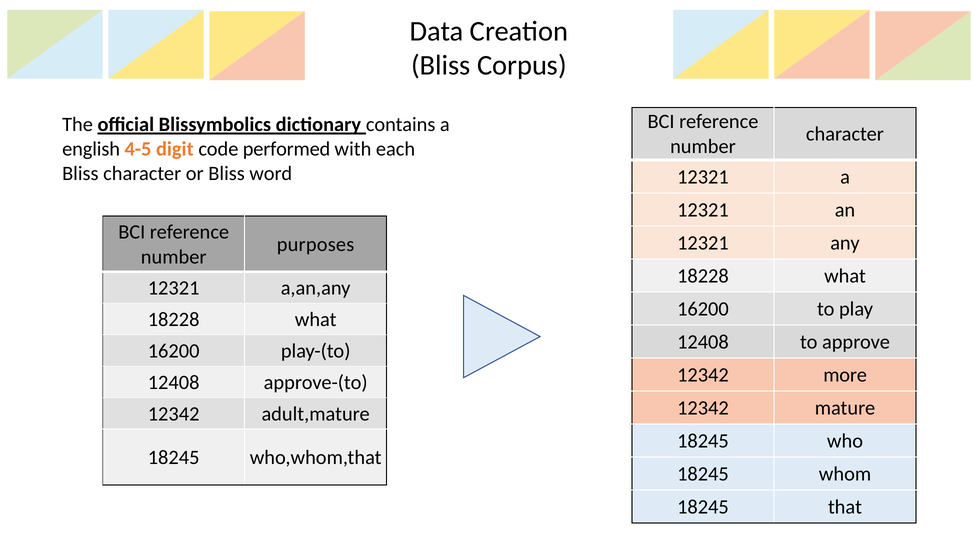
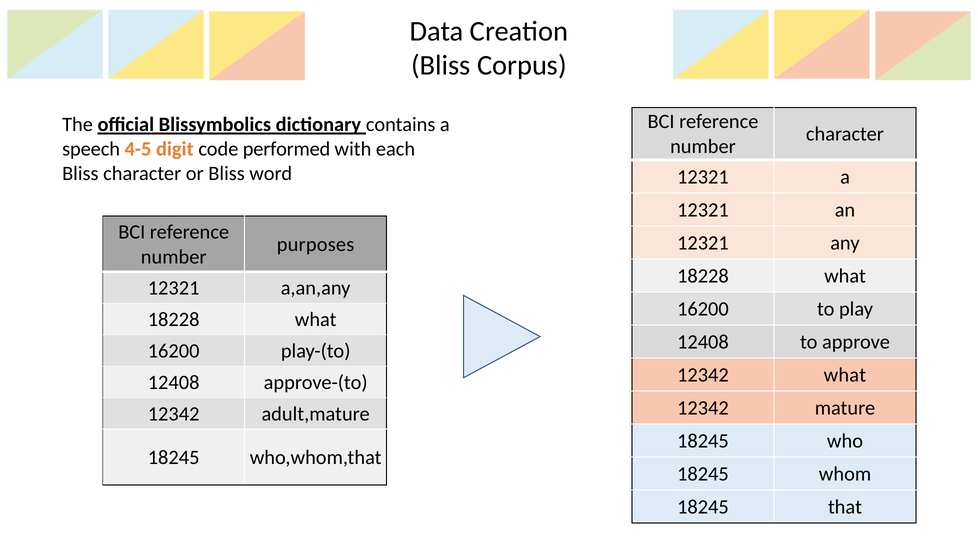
english: english -> speech
12342 more: more -> what
